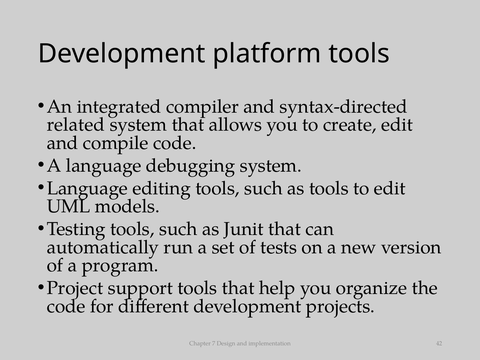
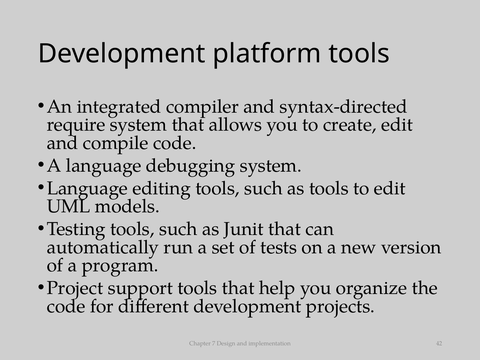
related: related -> require
